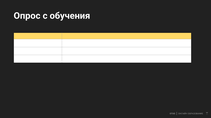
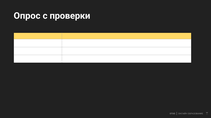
обучения: обучения -> проверки
